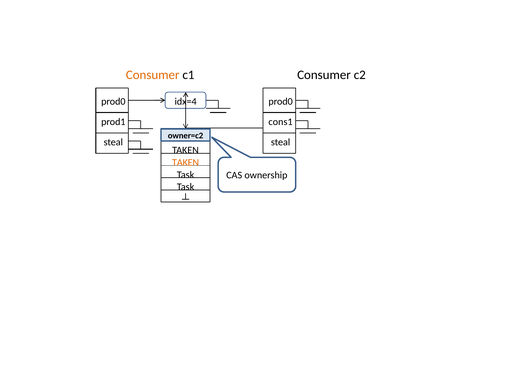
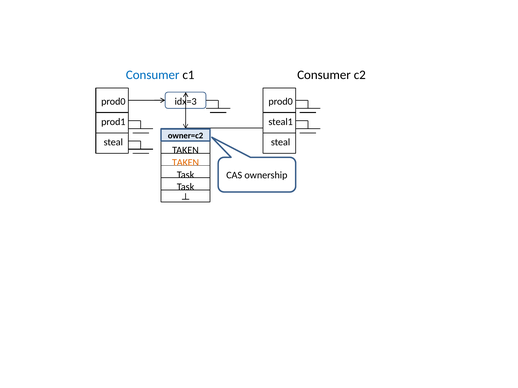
Consumer at (153, 75) colour: orange -> blue
idx=4: idx=4 -> idx=3
cons1: cons1 -> steal1
